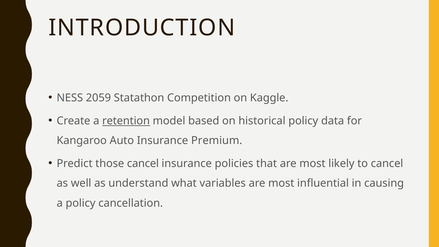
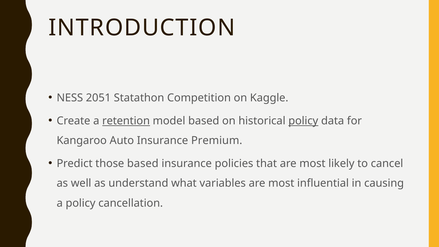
2059: 2059 -> 2051
policy at (303, 121) underline: none -> present
those cancel: cancel -> based
